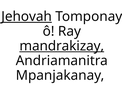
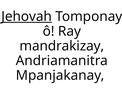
mandrakizay underline: present -> none
